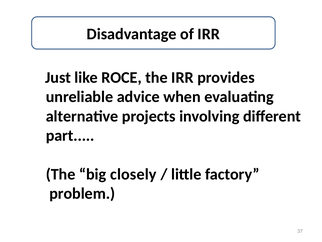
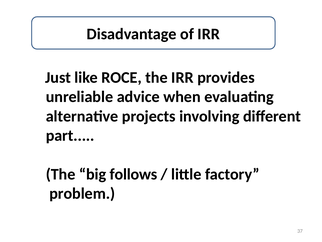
closely: closely -> follows
